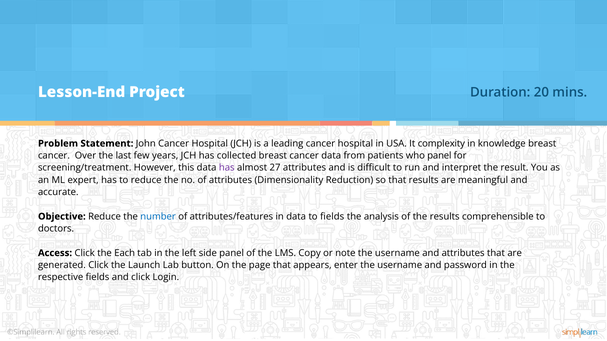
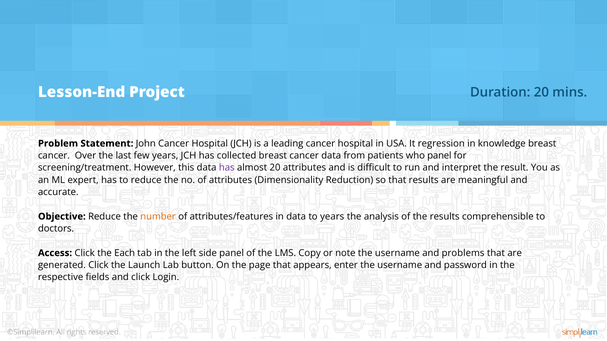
complexity: complexity -> regression
almost 27: 27 -> 20
number colour: blue -> orange
to fields: fields -> years
and attributes: attributes -> problems
